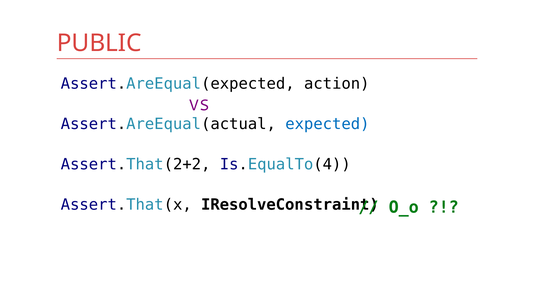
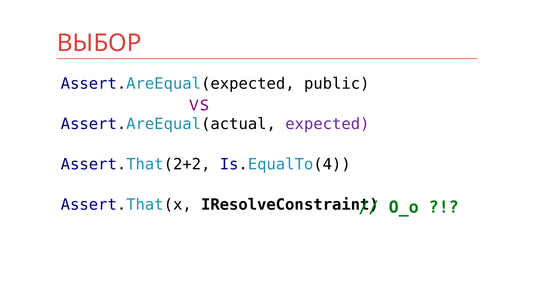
PUBLIC: PUBLIC -> ВЫБОР
action: action -> public
expected colour: blue -> purple
